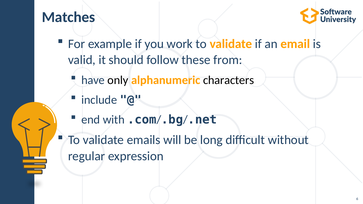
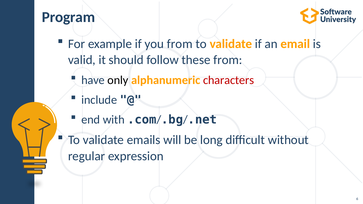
Matches: Matches -> Program
you work: work -> from
characters colour: black -> red
